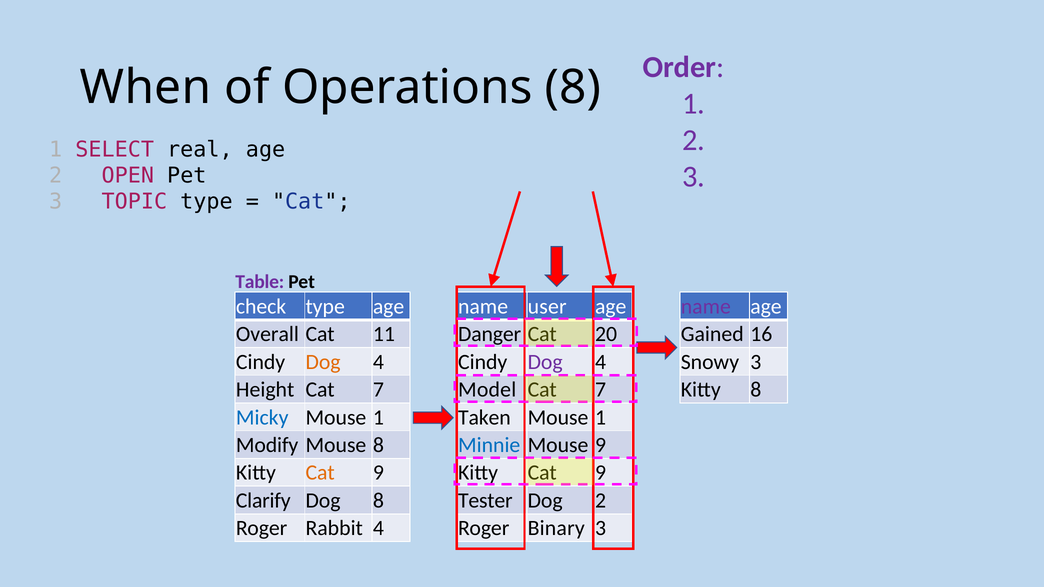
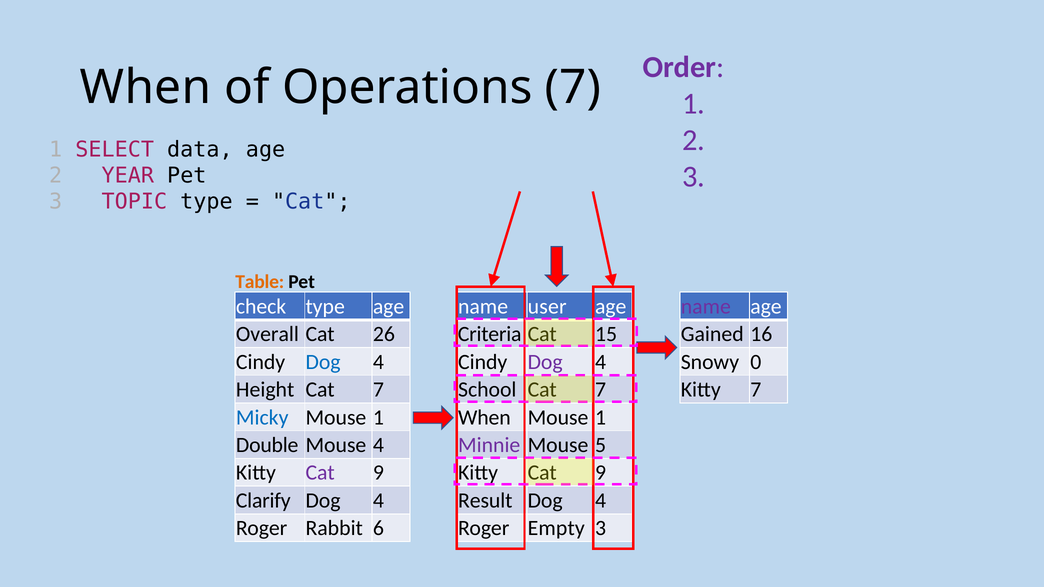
Operations 8: 8 -> 7
real: real -> data
OPEN: OPEN -> YEAR
Table colour: purple -> orange
11: 11 -> 26
Danger: Danger -> Criteria
20: 20 -> 15
Dog at (323, 362) colour: orange -> blue
Snowy 3: 3 -> 0
Model: Model -> School
Kitty 8: 8 -> 7
Taken at (484, 418): Taken -> When
Modify: Modify -> Double
Mouse 8: 8 -> 4
Minnie colour: blue -> purple
Mouse 9: 9 -> 5
Cat at (320, 473) colour: orange -> purple
8 at (378, 501): 8 -> 4
Tester: Tester -> Result
2 at (601, 501): 2 -> 4
Rabbit 4: 4 -> 6
Binary: Binary -> Empty
